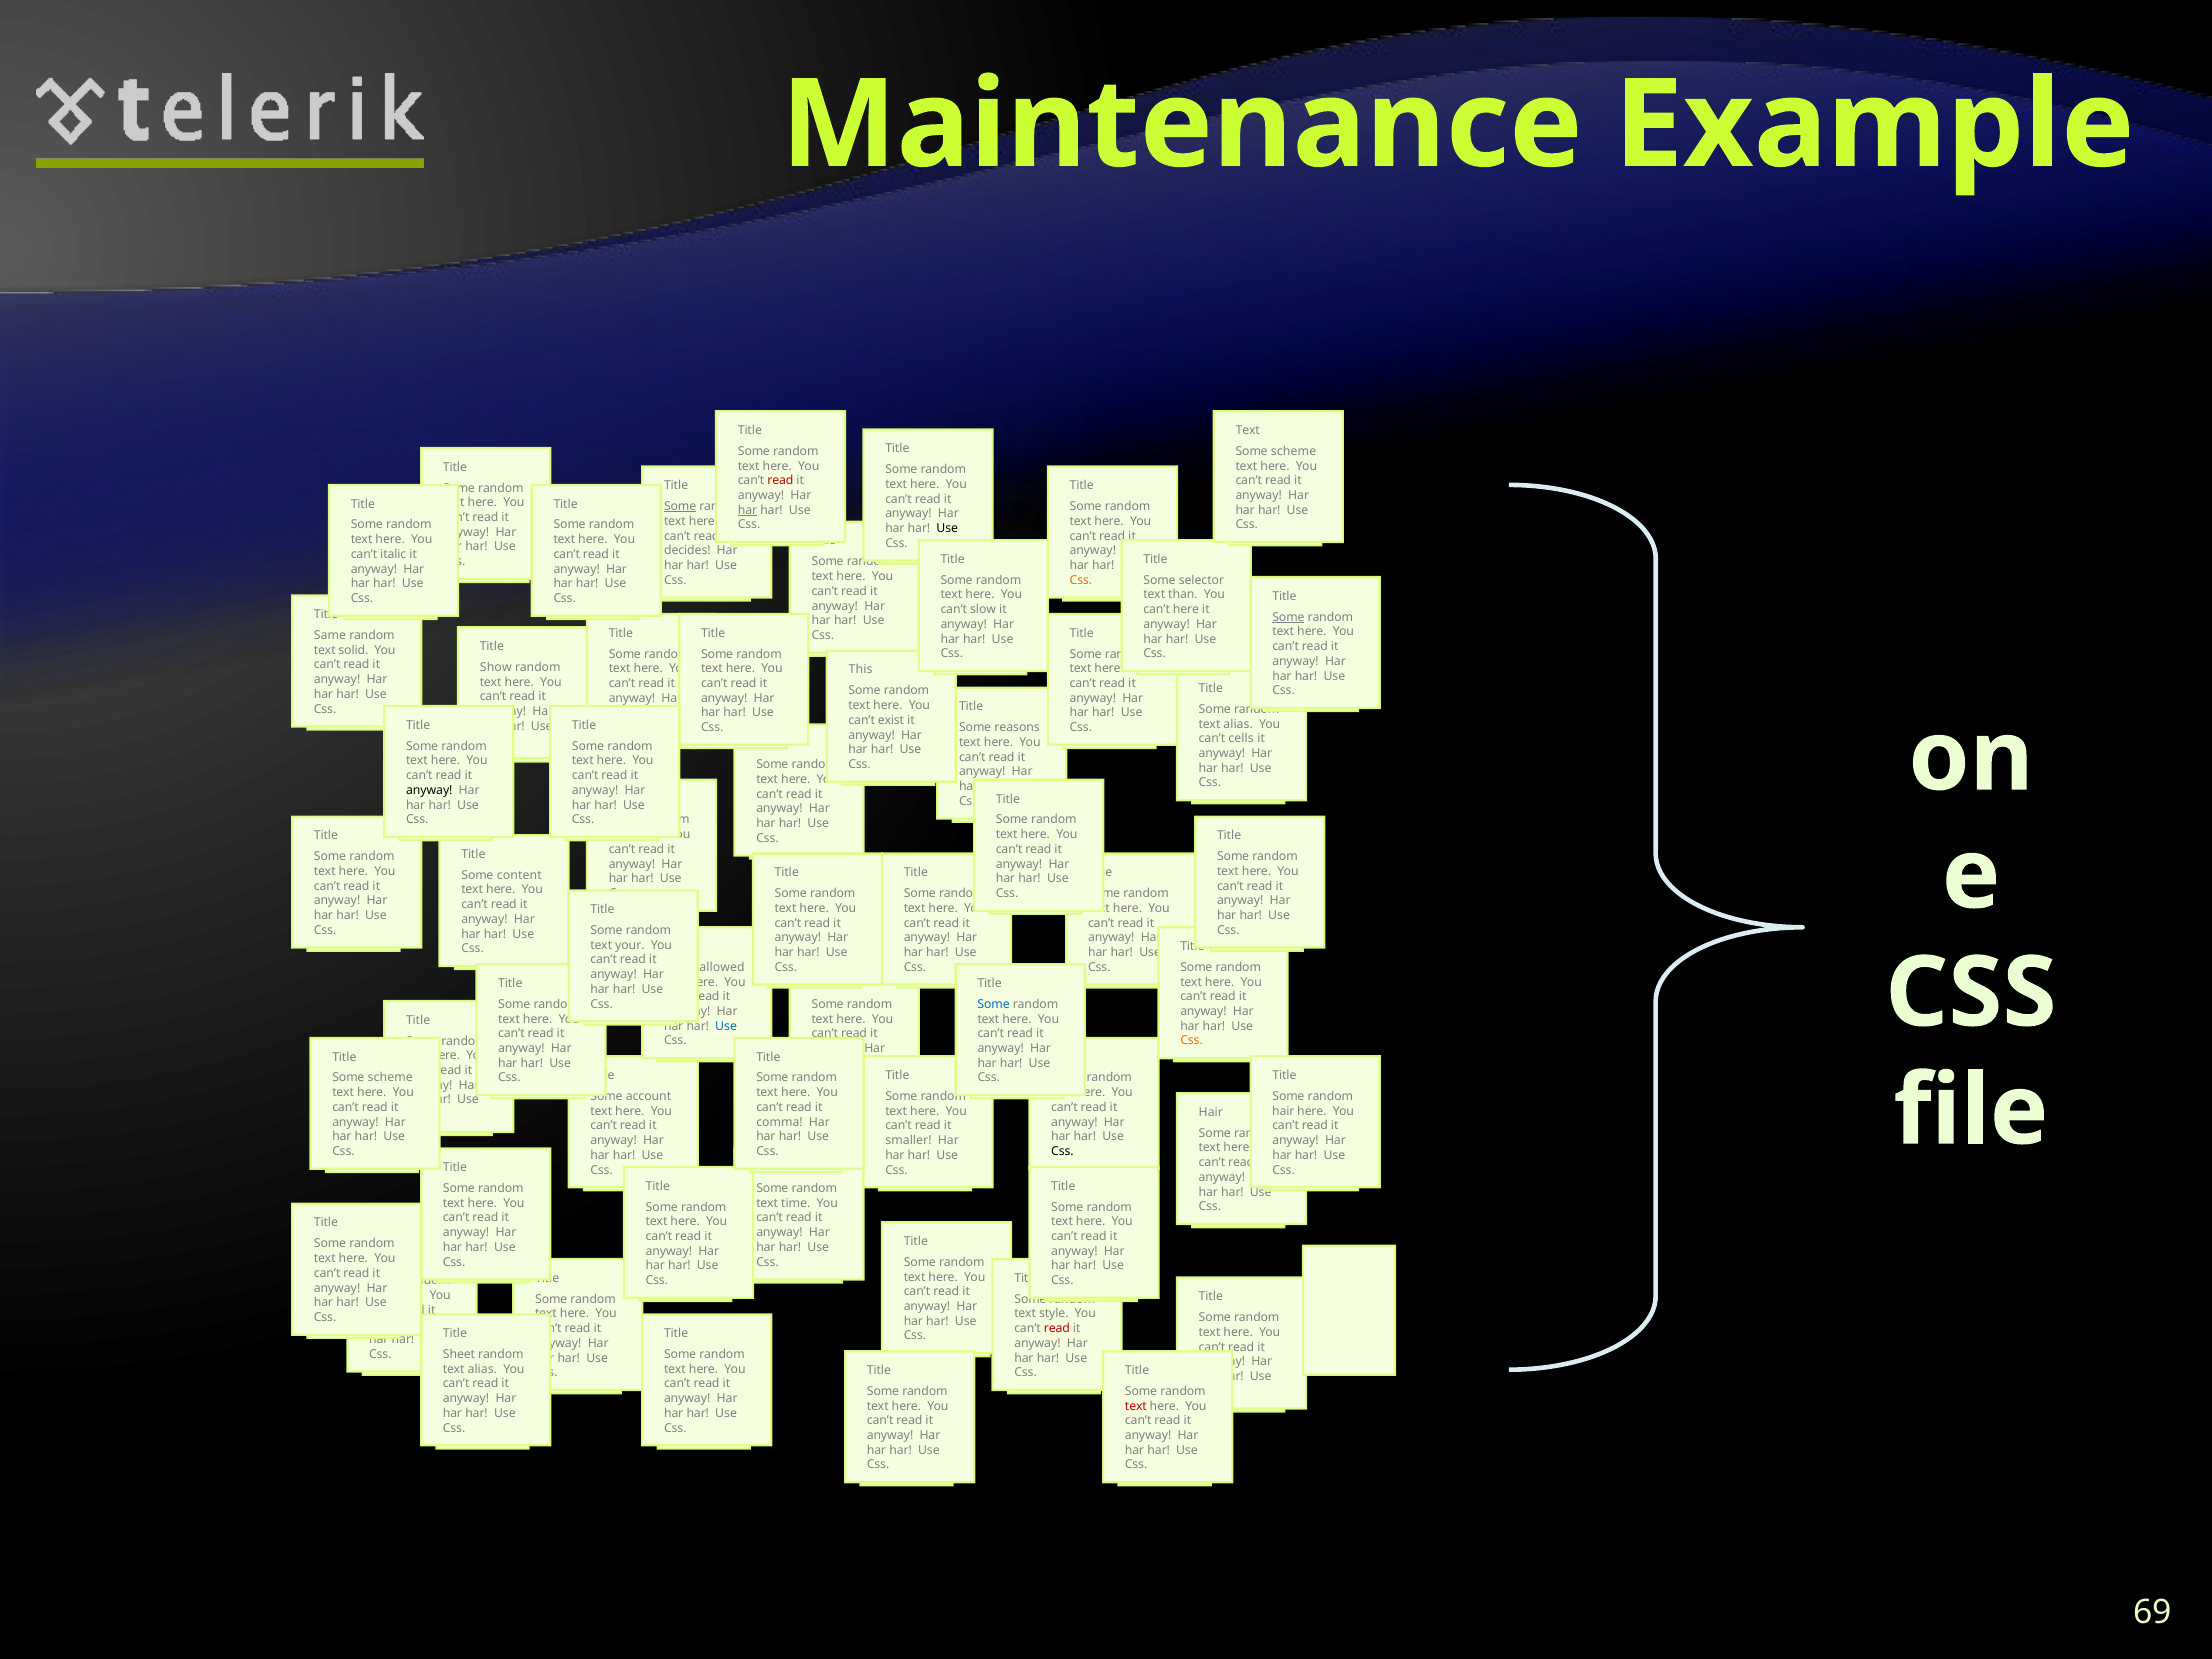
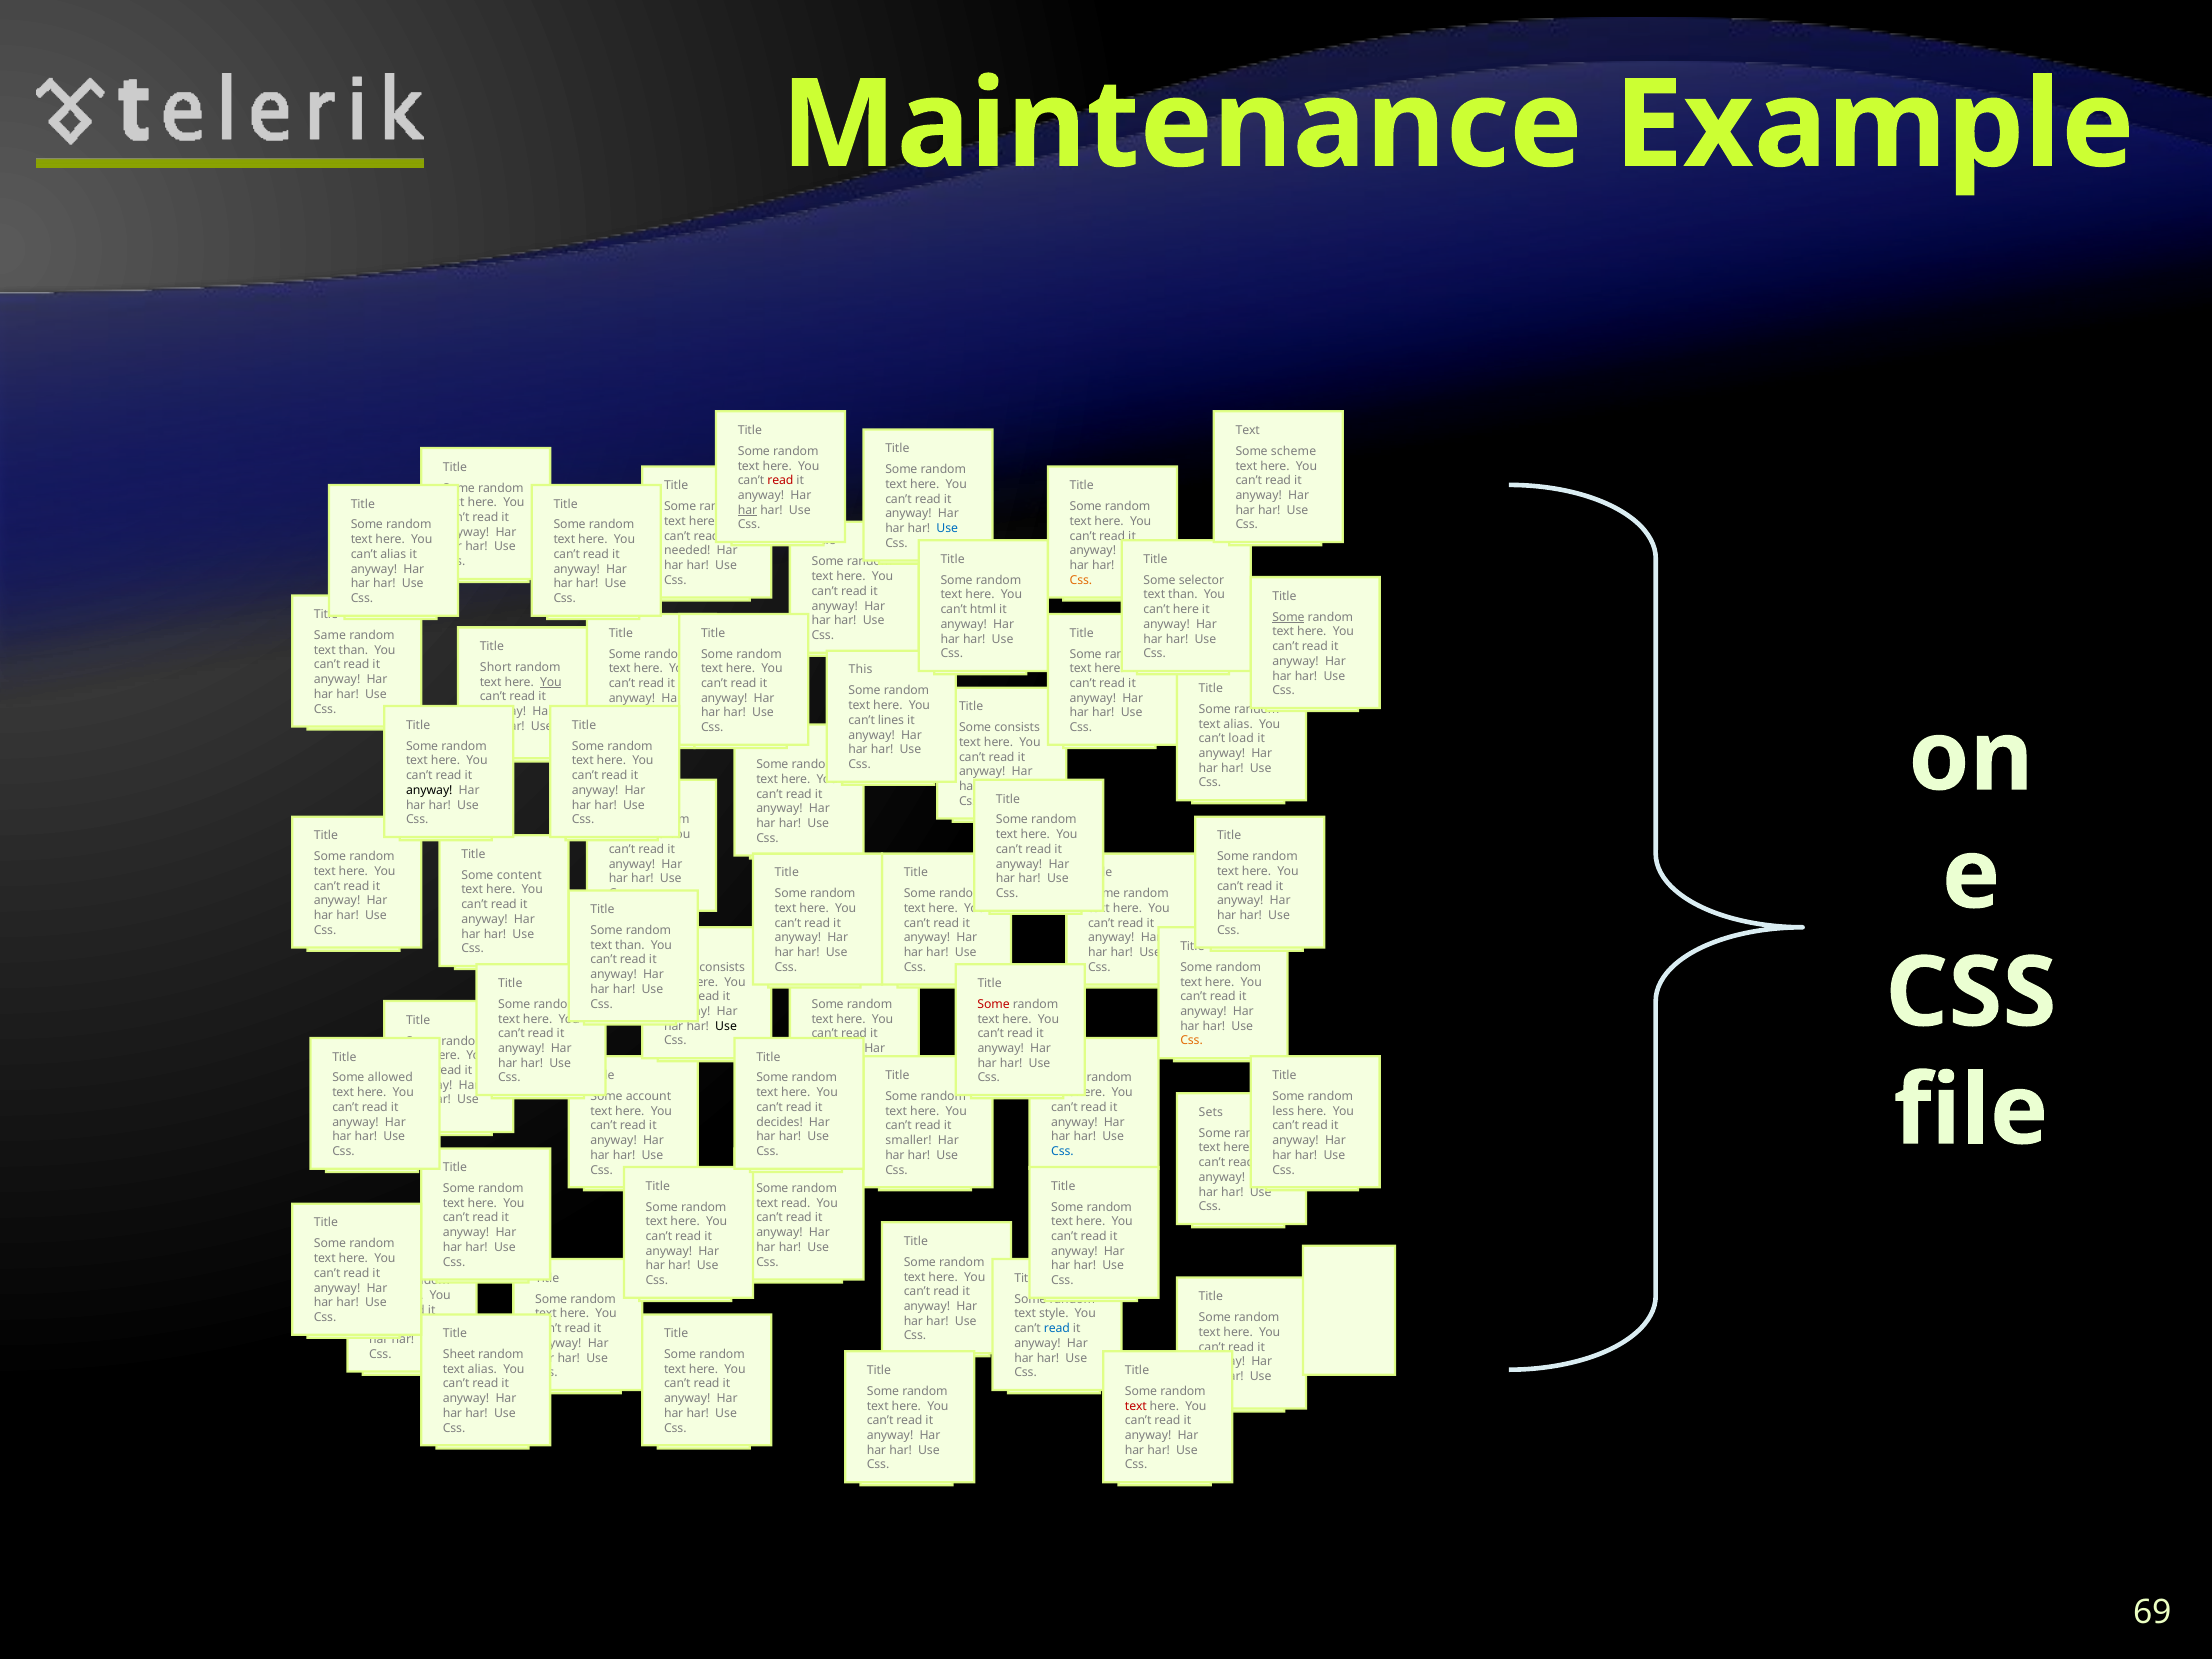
Some at (680, 507) underline: present -> none
Use at (947, 528) colour: black -> blue
decides: decides -> needed
can’t italic: italic -> alias
slow: slow -> html
solid at (353, 650): solid -> than
Show: Show -> Short
You at (551, 682) underline: none -> present
exist: exist -> lines
reasons at (1017, 728): reasons -> consists
cells: cells -> load
your at (630, 945): your -> than
allowed at (722, 967): allowed -> consists
Some at (994, 1004) colour: blue -> red
Use at (726, 1026) colour: blue -> black
scheme at (390, 1078): scheme -> allowed
hair at (1283, 1111): hair -> less
Hair at (1211, 1112): Hair -> Sets
comma: comma -> decides
Css at (1062, 1151) colour: black -> blue
text time: time -> read
read at (1057, 1329) colour: red -> blue
